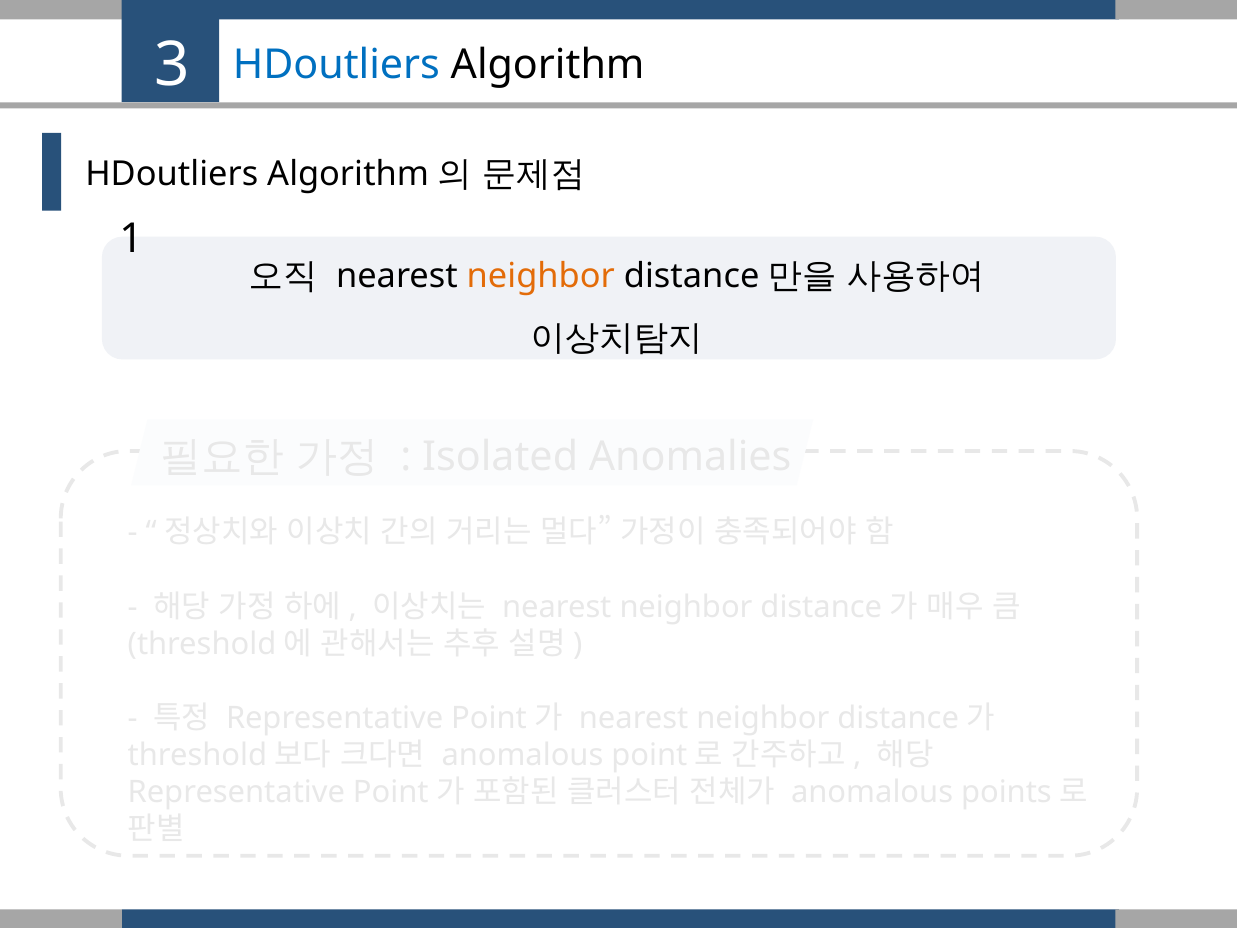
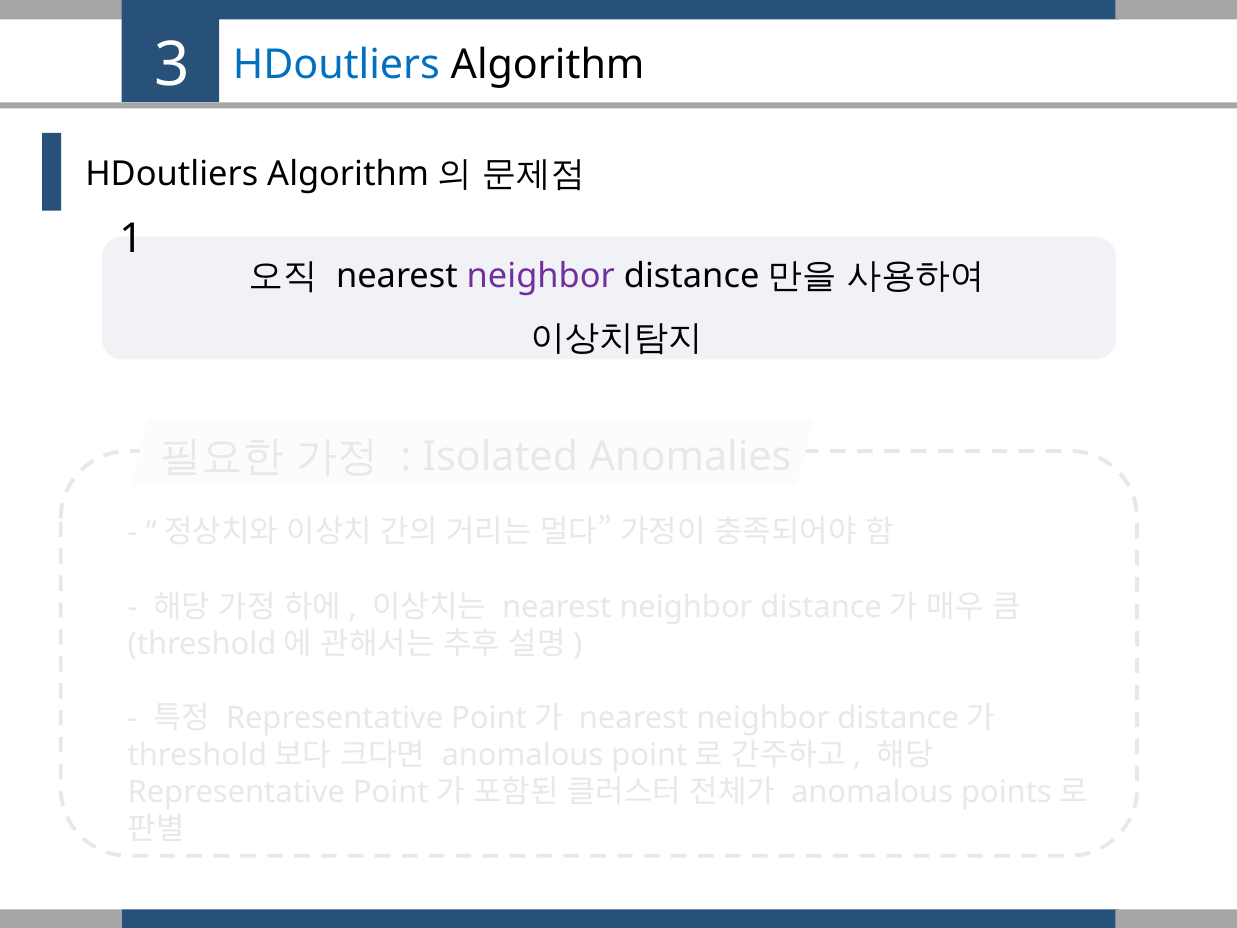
neighbor at (541, 276) colour: orange -> purple
